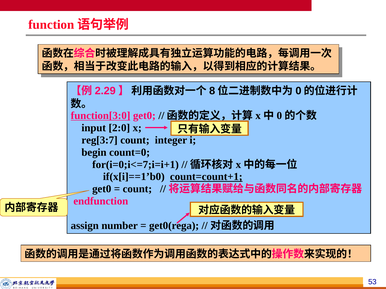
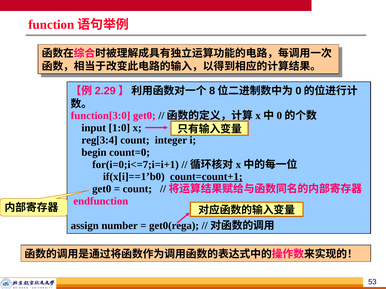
function[3:0 underline: present -> none
2:0: 2:0 -> 1:0
reg[3:7: reg[3:7 -> reg[3:4
